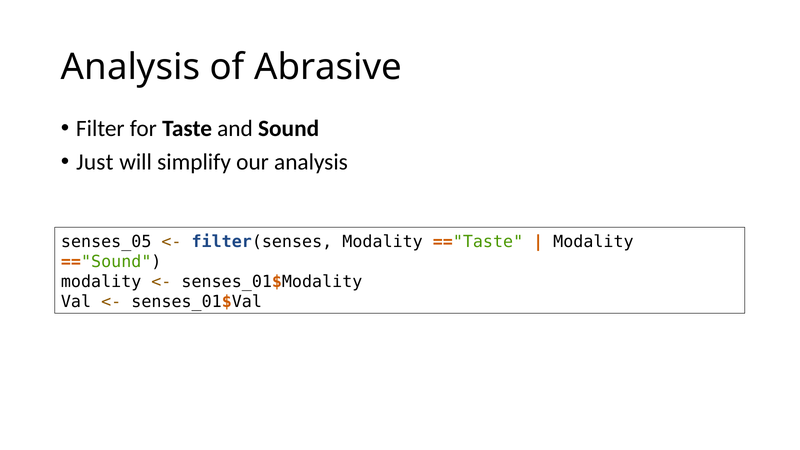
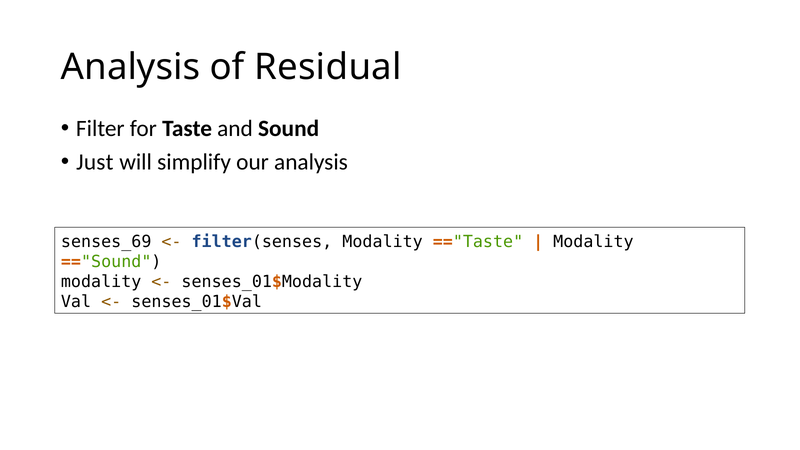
Abrasive: Abrasive -> Residual
senses_05: senses_05 -> senses_69
